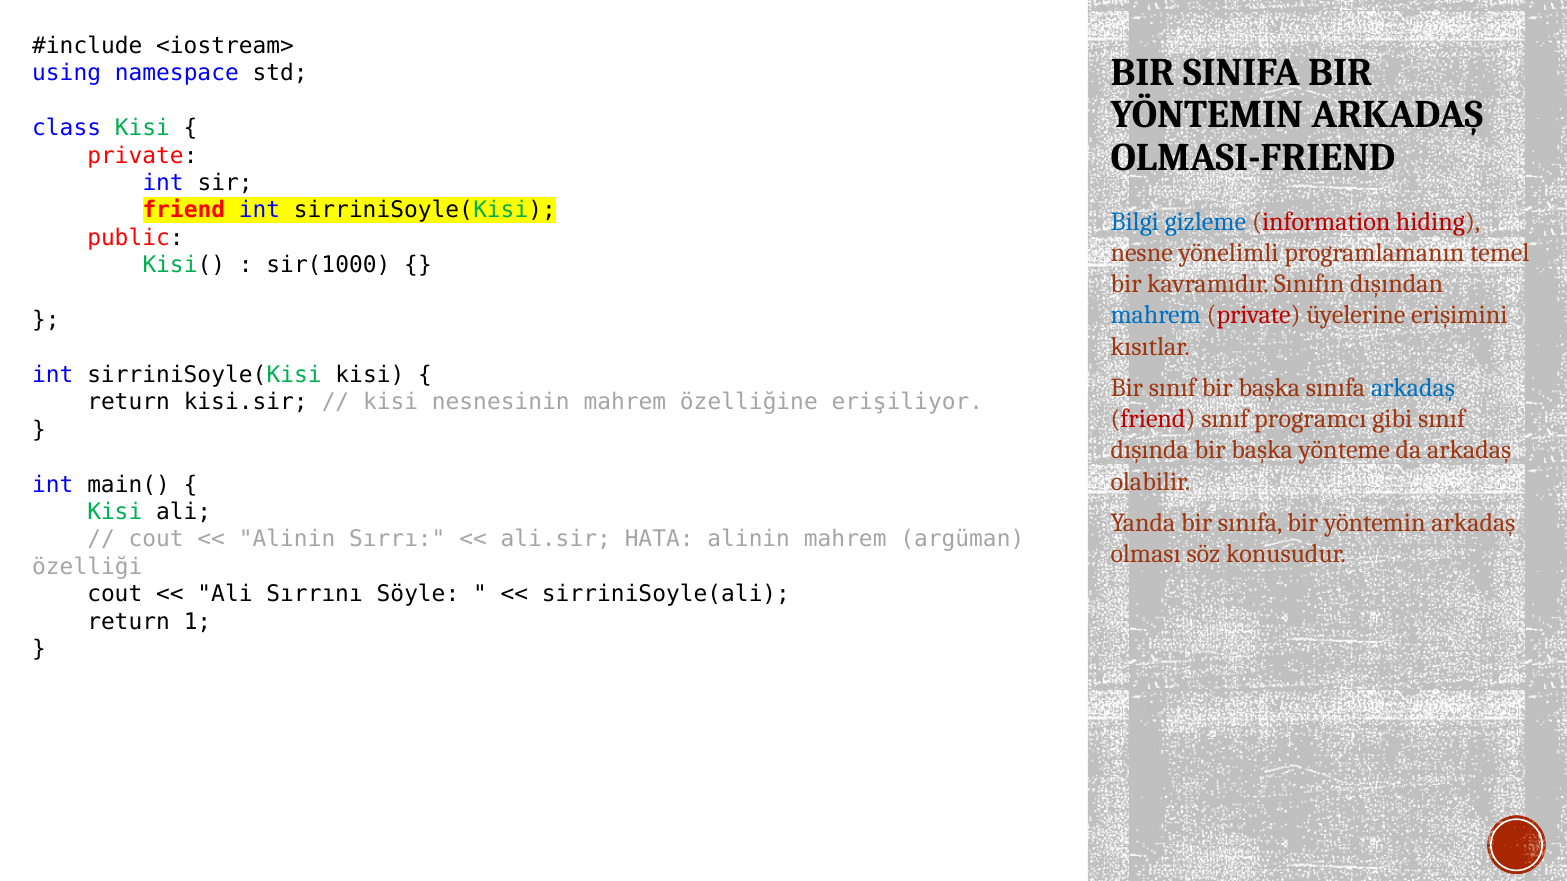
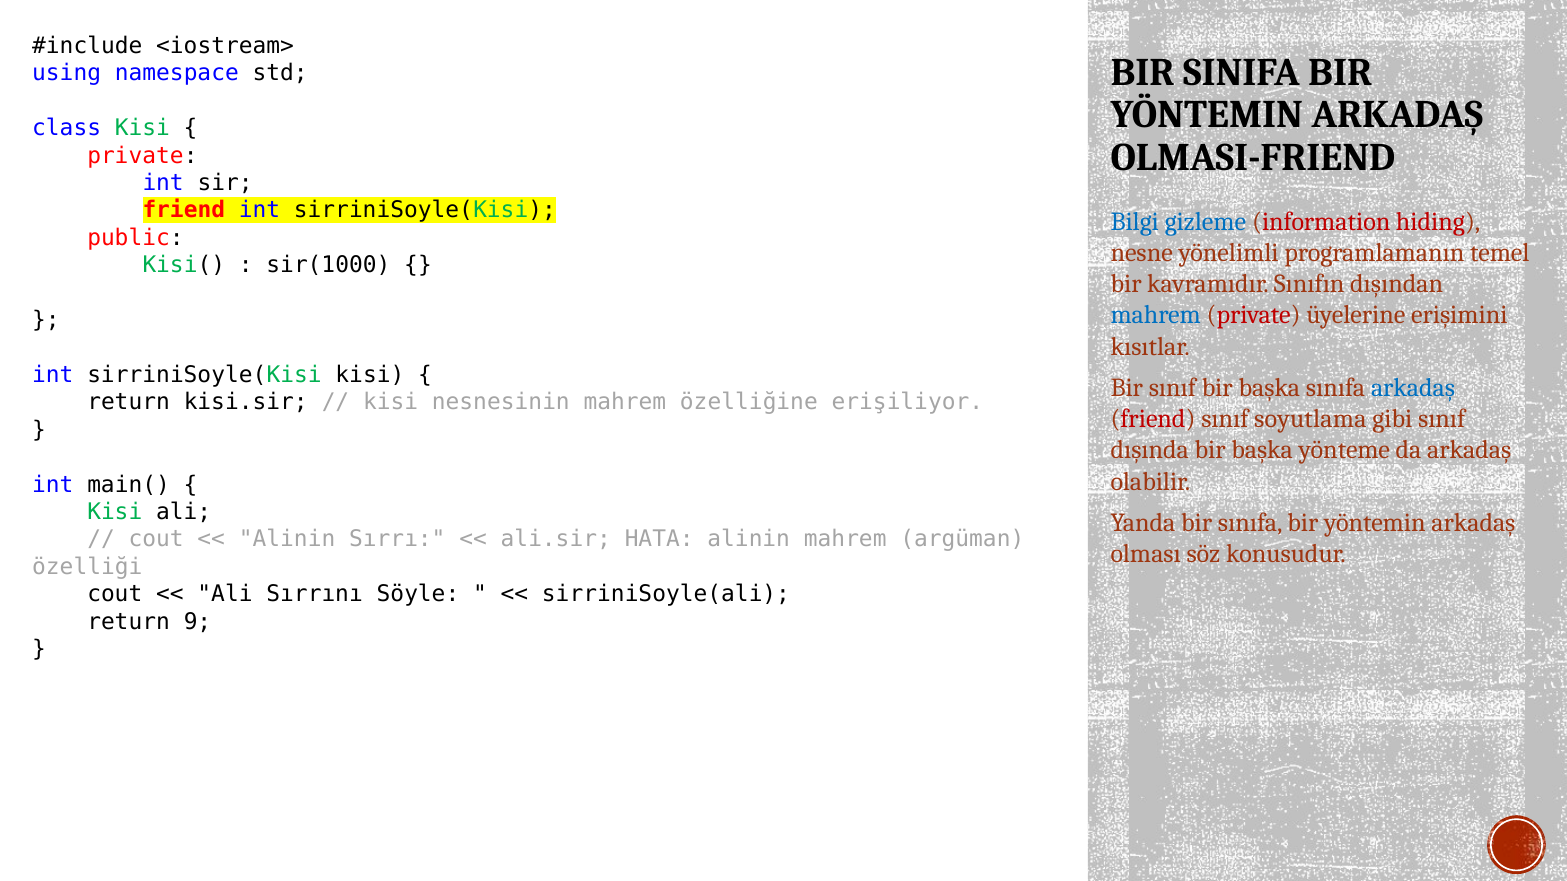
programcı: programcı -> soyutlama
1: 1 -> 9
